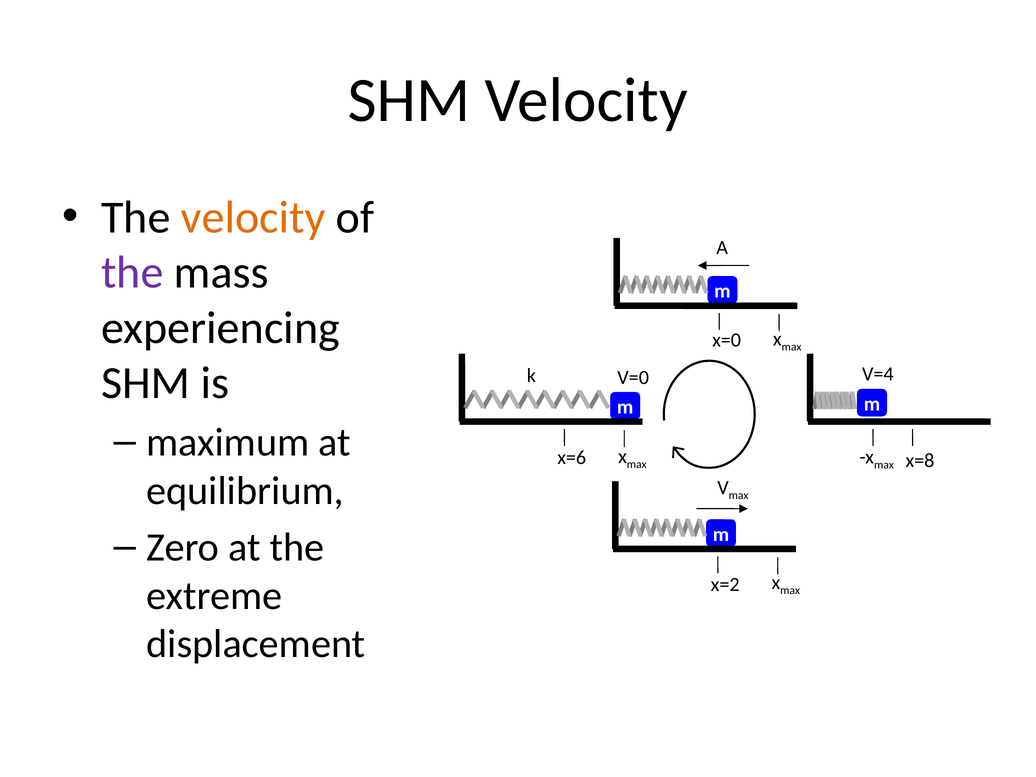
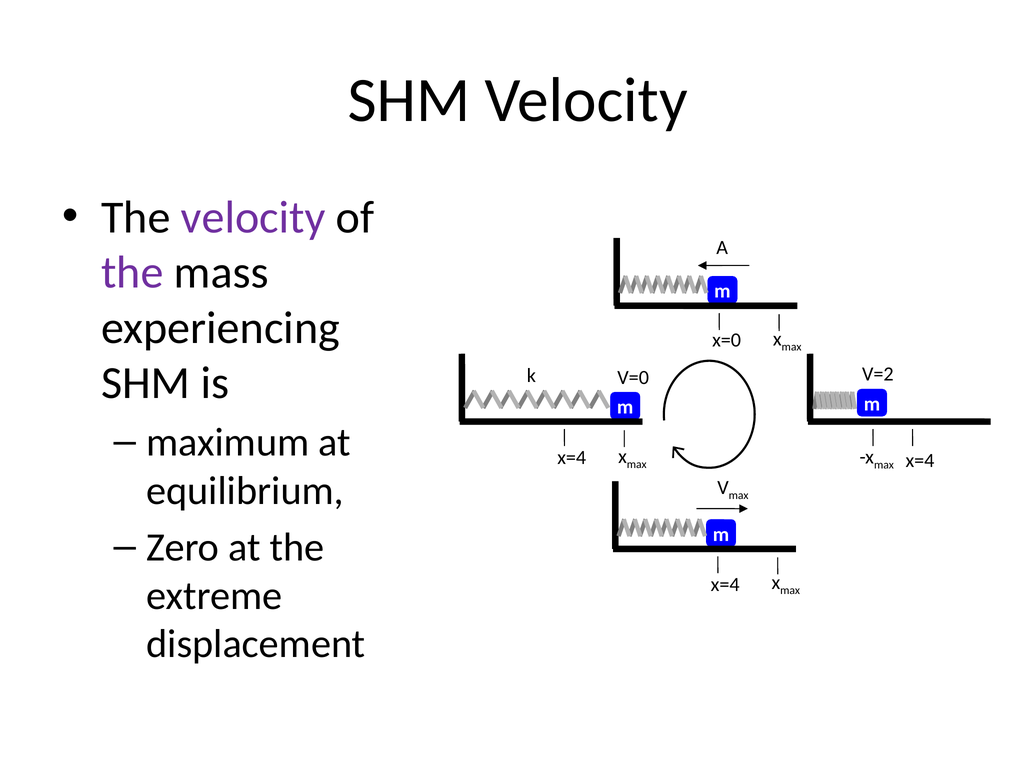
velocity at (253, 217) colour: orange -> purple
V=4: V=4 -> V=2
x=6 at (572, 458): x=6 -> x=4
x=8 at (920, 461): x=8 -> x=4
x=2 at (725, 585): x=2 -> x=4
